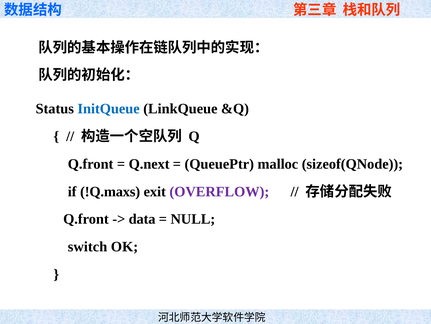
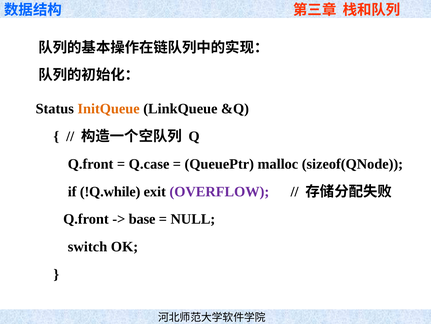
InitQueue colour: blue -> orange
Q.next: Q.next -> Q.case
!Q.maxs: !Q.maxs -> !Q.while
data: data -> base
